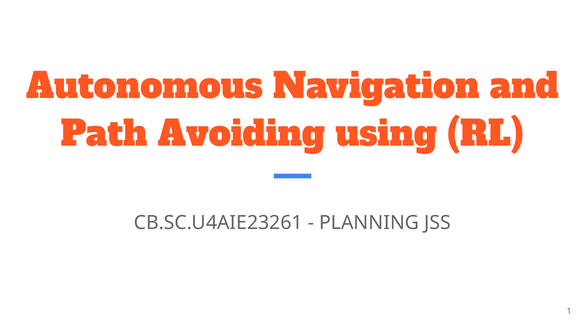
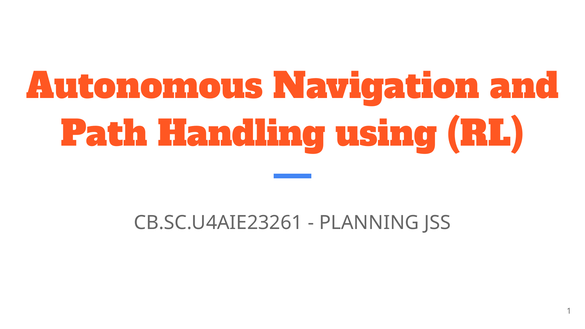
Avoiding: Avoiding -> Handling
